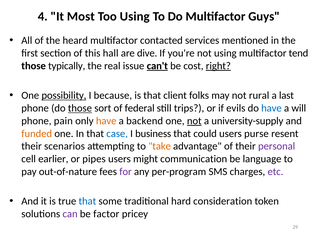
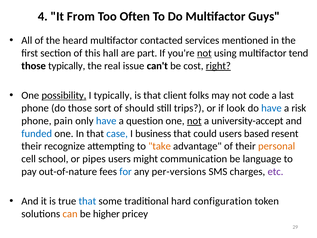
Most: Most -> From
Too Using: Using -> Often
dive: dive -> part
not at (204, 53) underline: none -> present
can't underline: present -> none
I because: because -> typically
rural: rural -> code
those at (80, 108) underline: present -> none
federal: federal -> should
evils: evils -> look
will: will -> risk
have at (106, 121) colour: orange -> blue
backend: backend -> question
university-supply: university-supply -> university-accept
funded colour: orange -> blue
purse: purse -> based
scenarios: scenarios -> recognize
personal colour: purple -> orange
earlier: earlier -> school
for colour: purple -> blue
per-program: per-program -> per-versions
consideration: consideration -> configuration
can colour: purple -> orange
factor: factor -> higher
